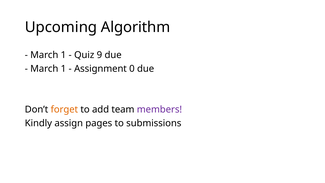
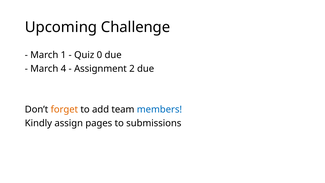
Algorithm: Algorithm -> Challenge
9: 9 -> 0
1 at (63, 69): 1 -> 4
0: 0 -> 2
members colour: purple -> blue
